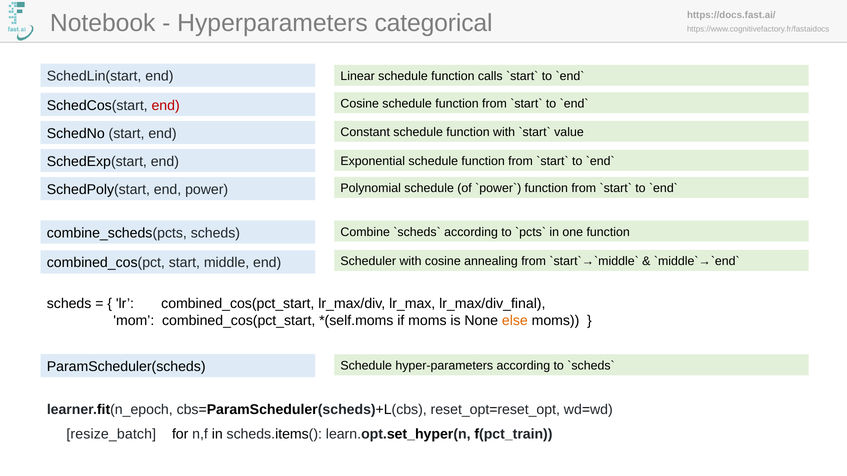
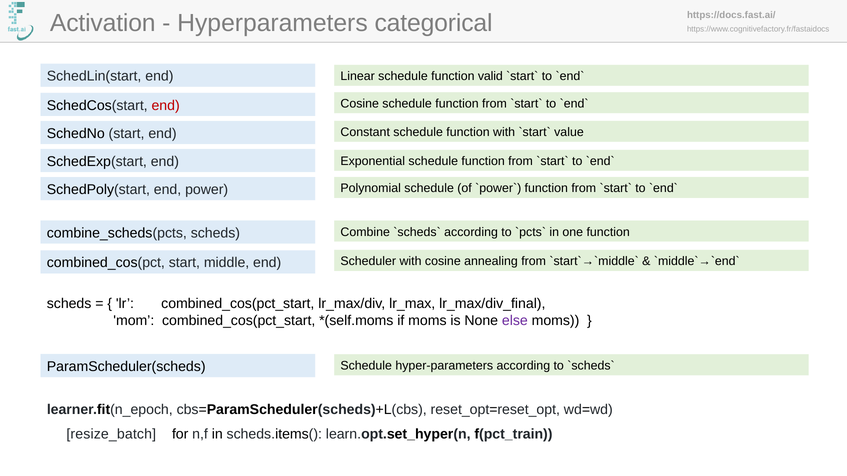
Notebook: Notebook -> Activation
calls: calls -> valid
else colour: orange -> purple
